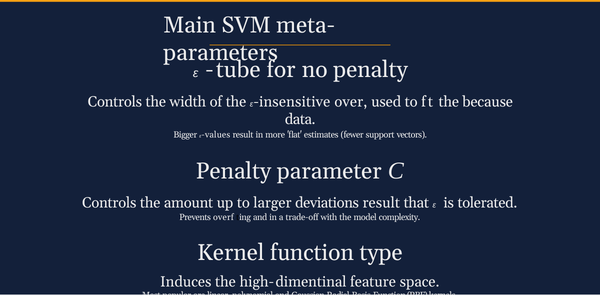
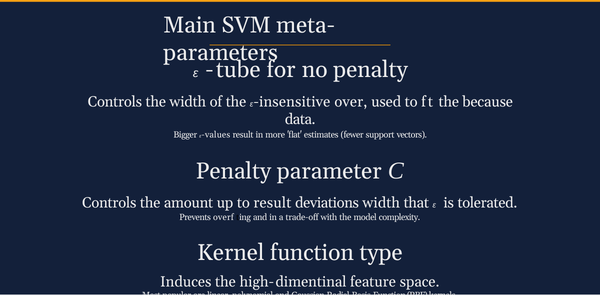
to larger: larger -> result
deviations result: result -> width
